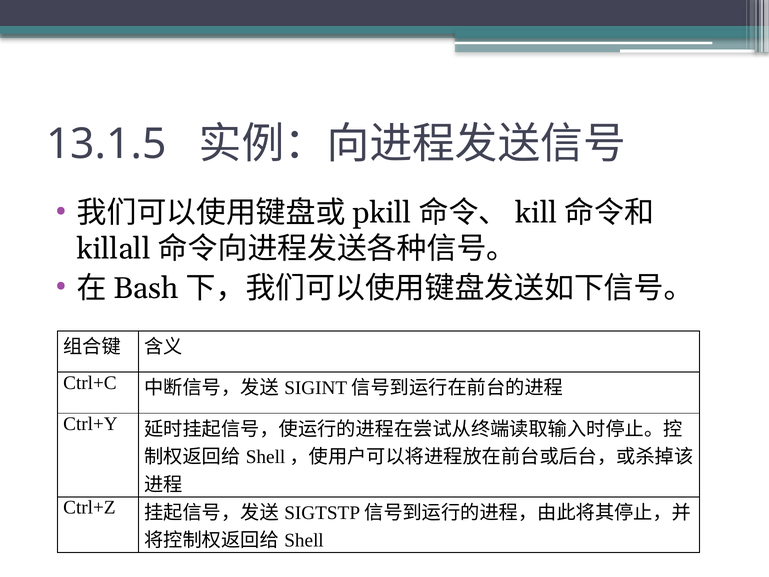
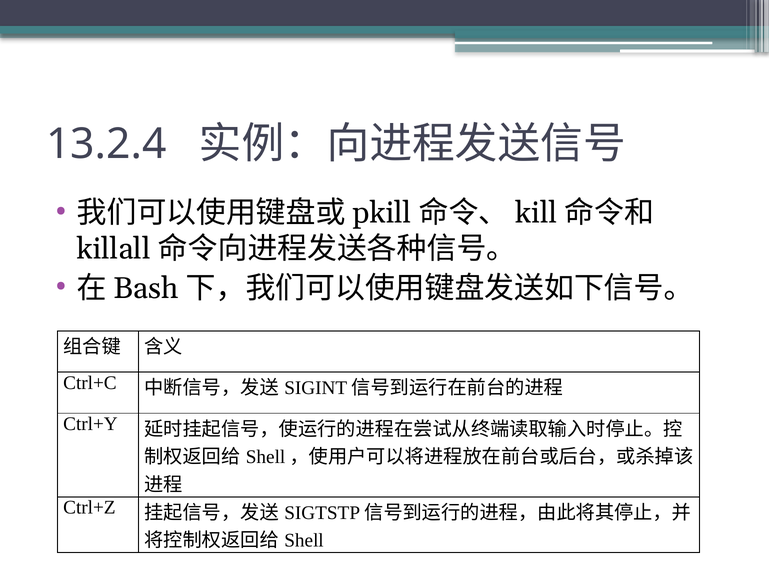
13.1.5: 13.1.5 -> 13.2.4
